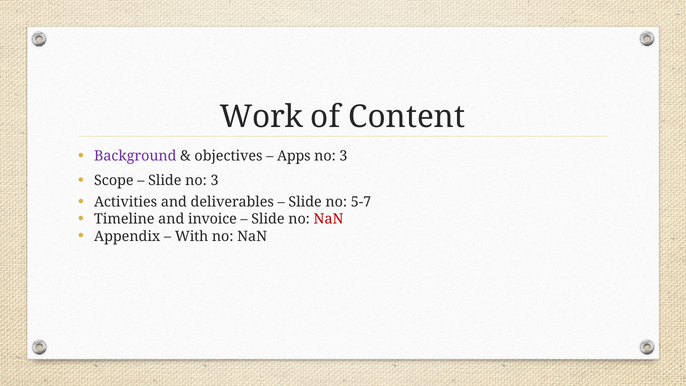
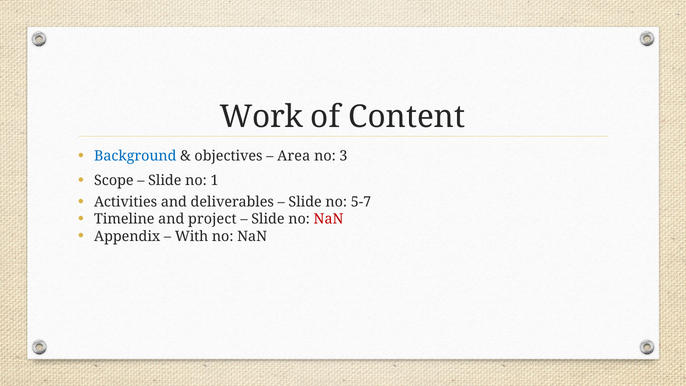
Background colour: purple -> blue
Apps: Apps -> Area
Slide no 3: 3 -> 1
invoice: invoice -> project
